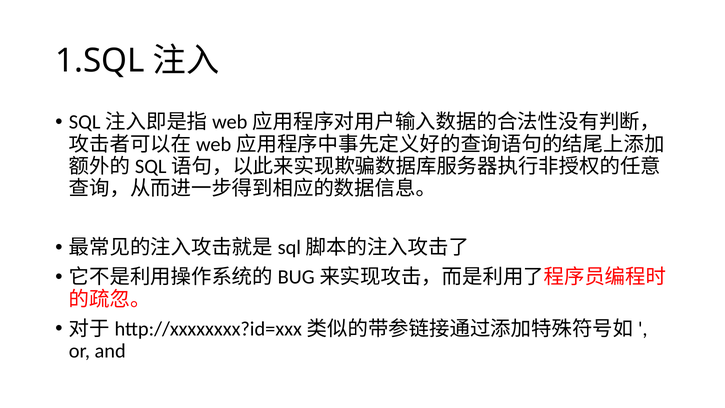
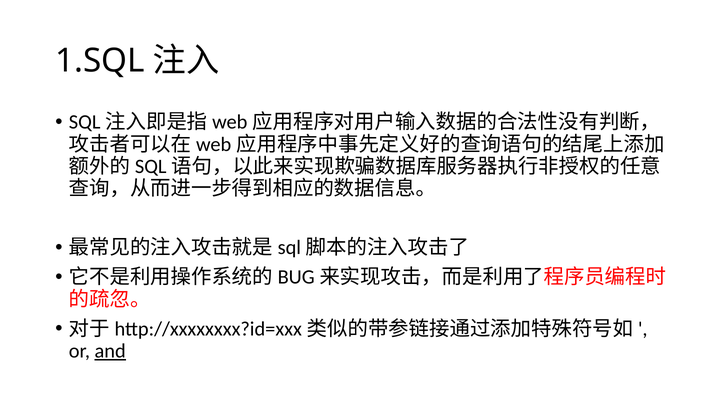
and underline: none -> present
